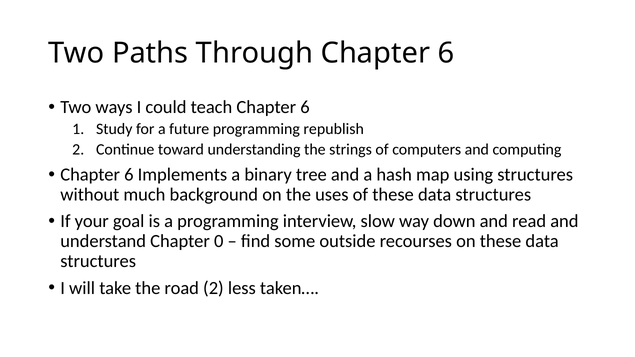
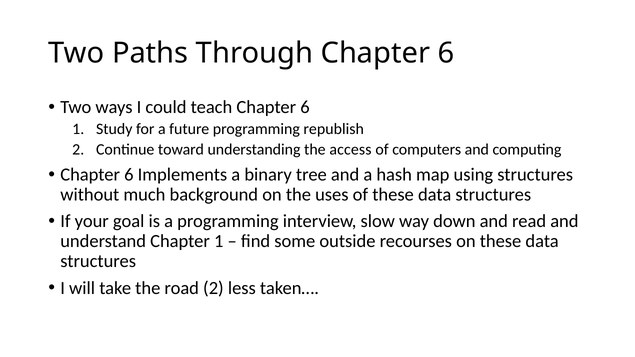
strings: strings -> access
Chapter 0: 0 -> 1
